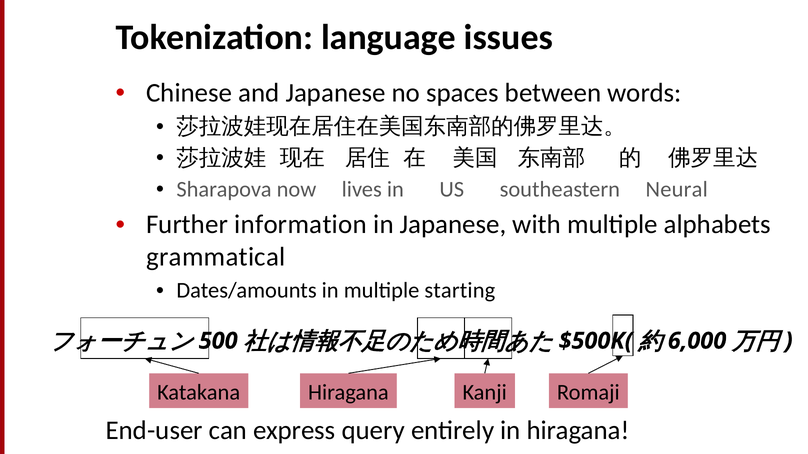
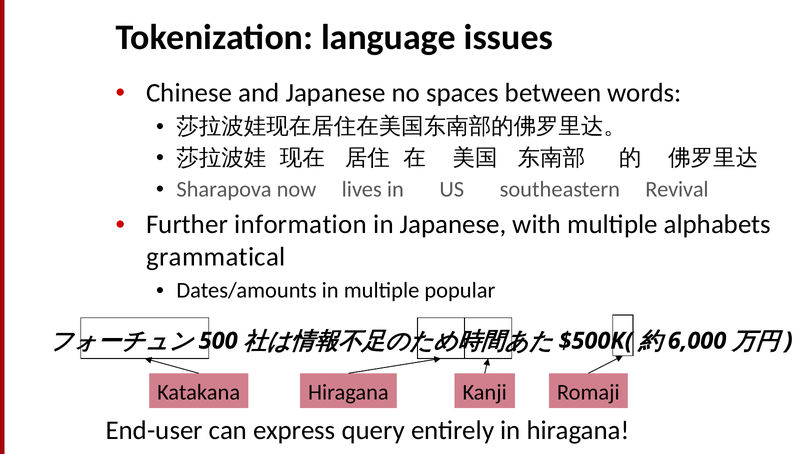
Neural: Neural -> Revival
starting: starting -> popular
